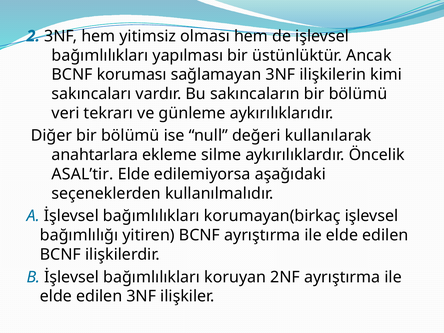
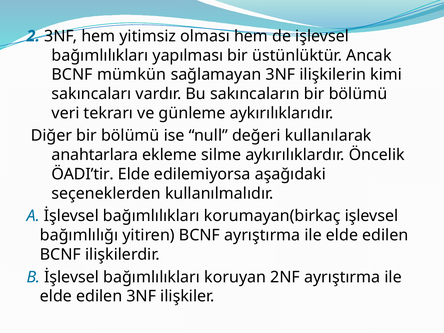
koruması: koruması -> mümkün
ASAL’tir: ASAL’tir -> ÖADI’tir
